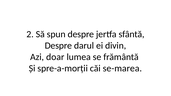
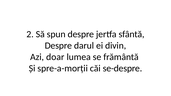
se-marea: se-marea -> se-despre
